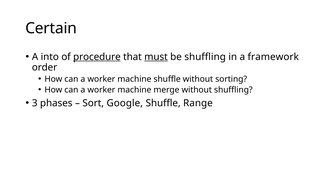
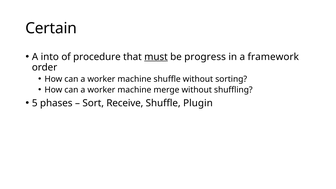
procedure underline: present -> none
be shuffling: shuffling -> progress
3: 3 -> 5
Google: Google -> Receive
Range: Range -> Plugin
